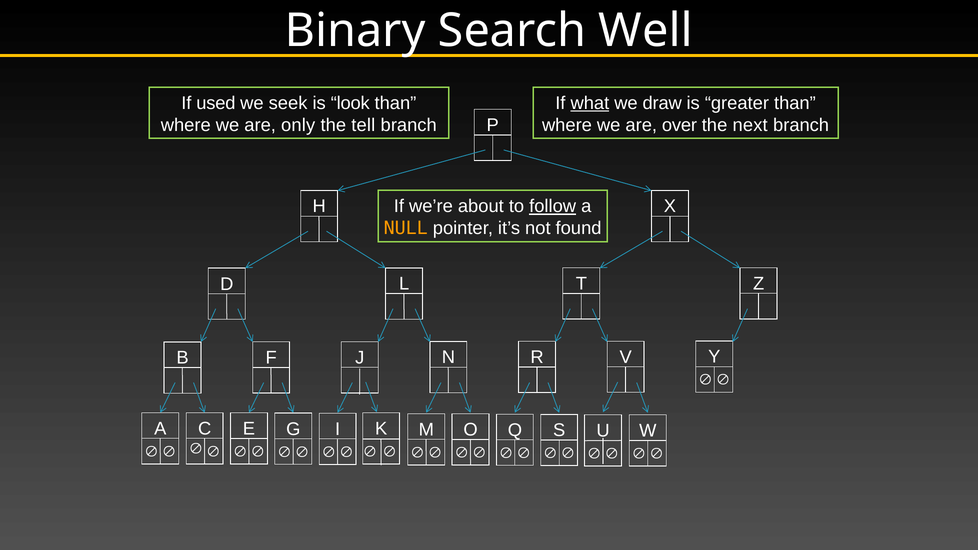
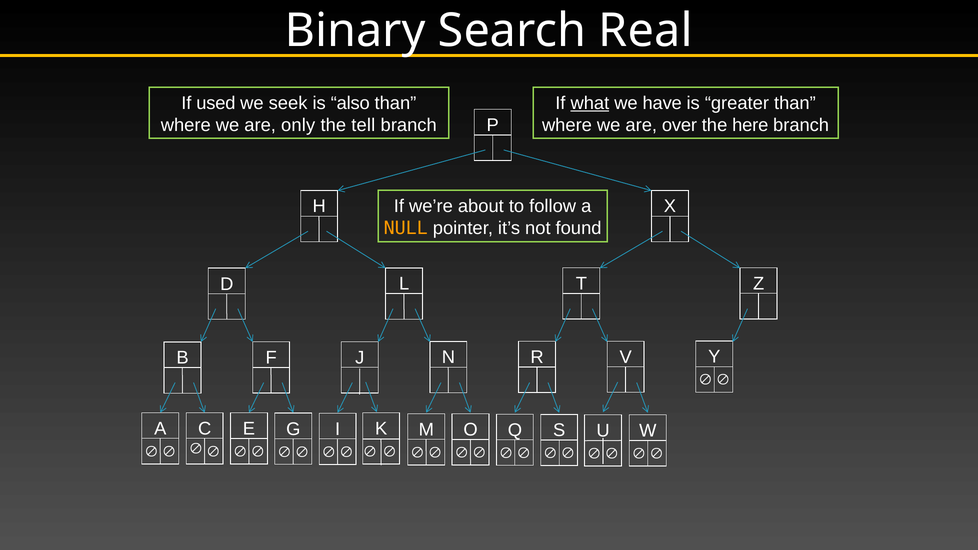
Well: Well -> Real
look: look -> also
draw: draw -> have
next: next -> here
follow underline: present -> none
